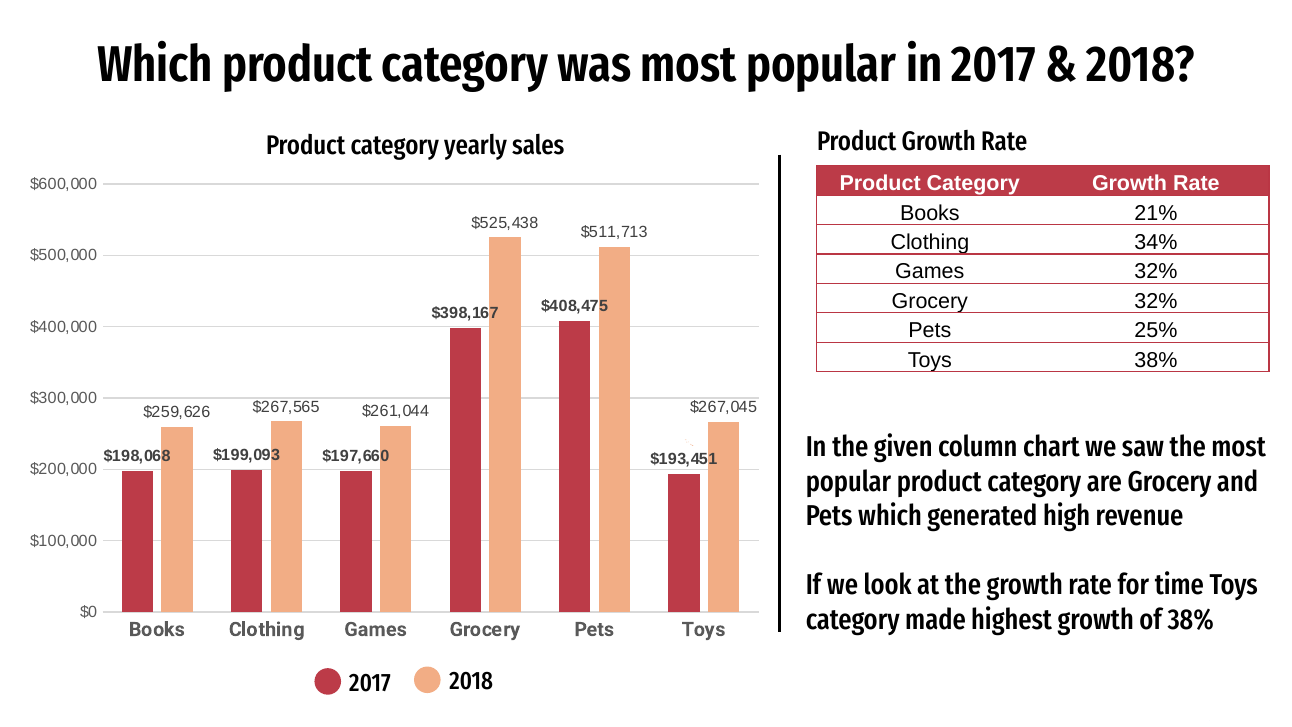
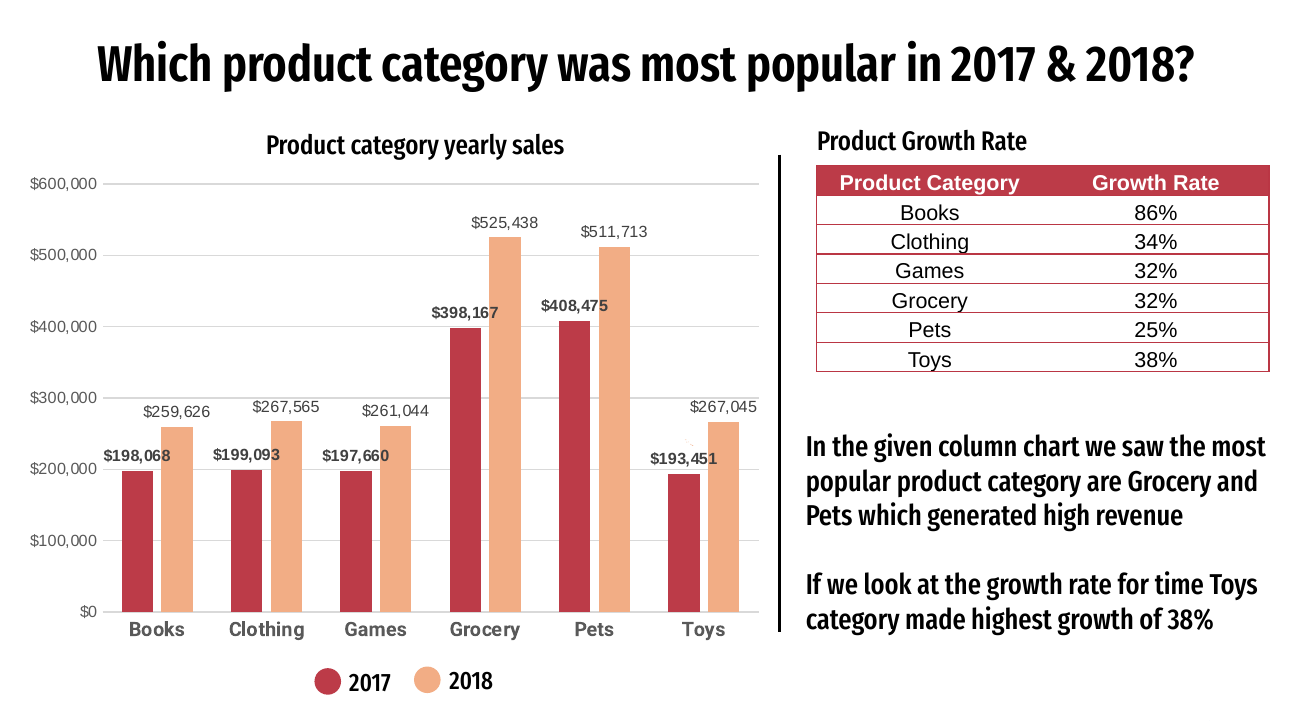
21%: 21% -> 86%
